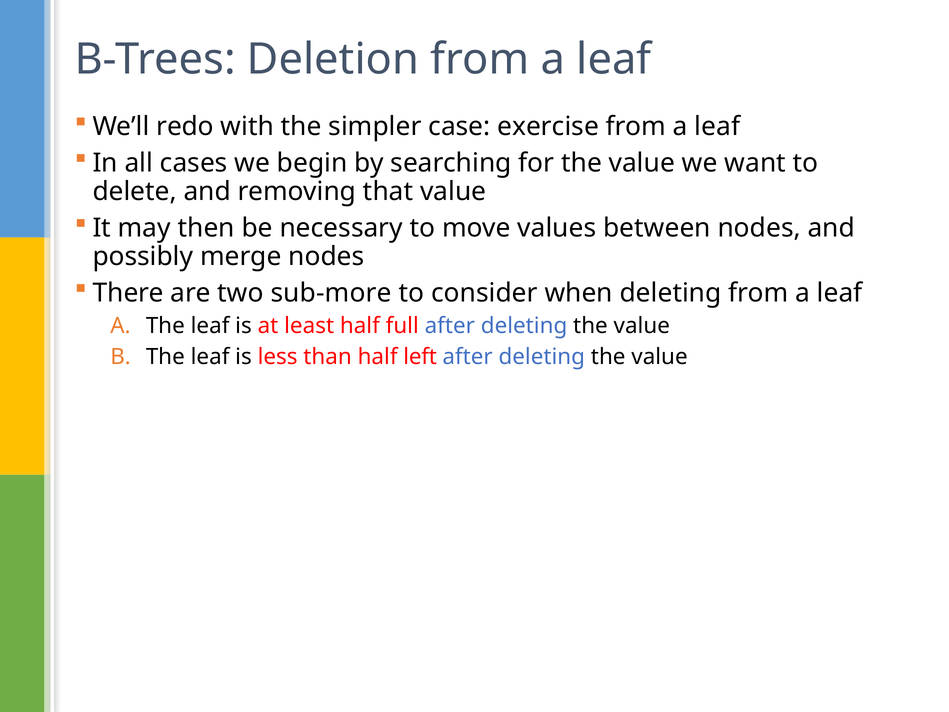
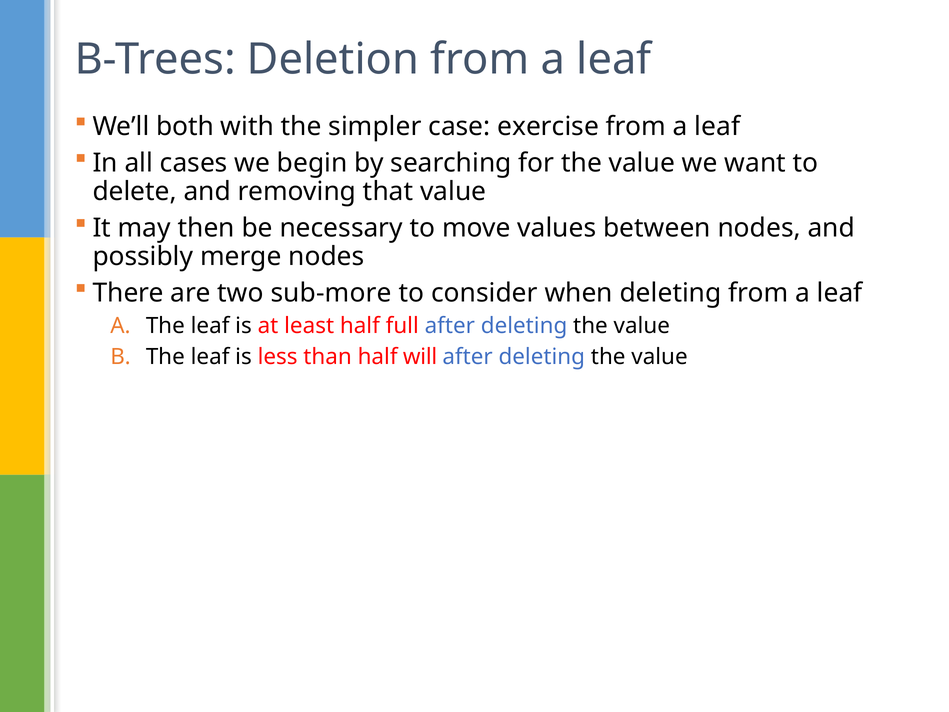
redo: redo -> both
left: left -> will
